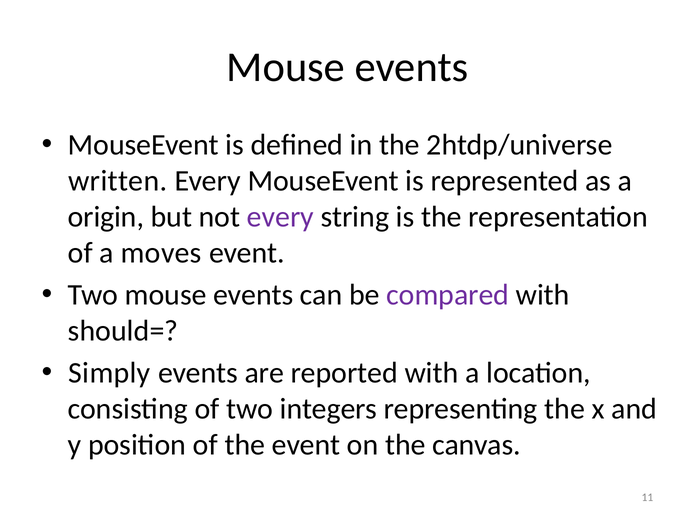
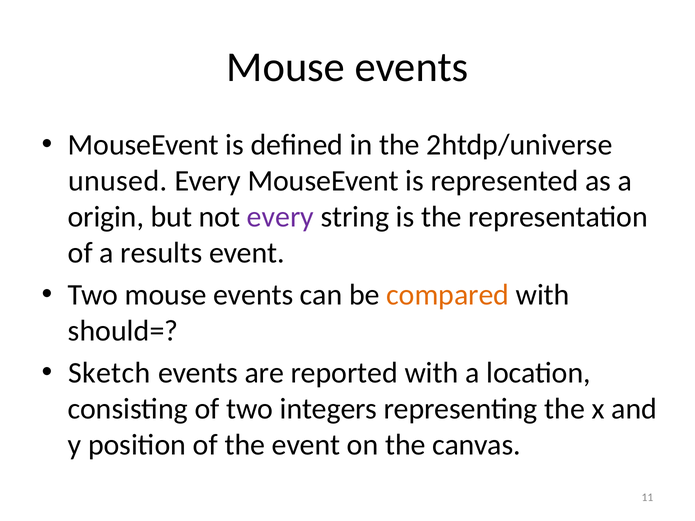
written: written -> unused
moves: moves -> results
compared colour: purple -> orange
Simply: Simply -> Sketch
